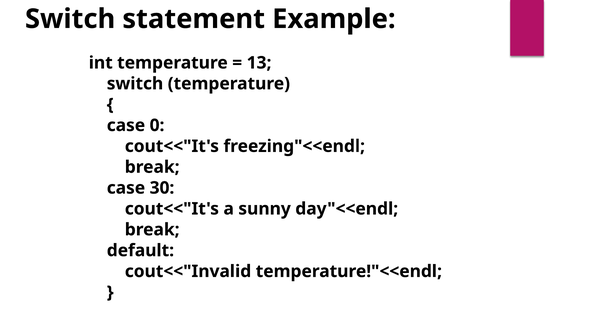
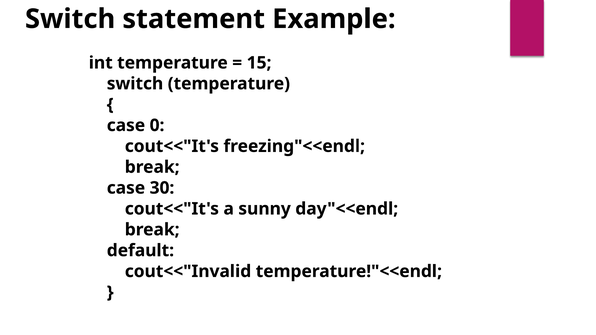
13: 13 -> 15
